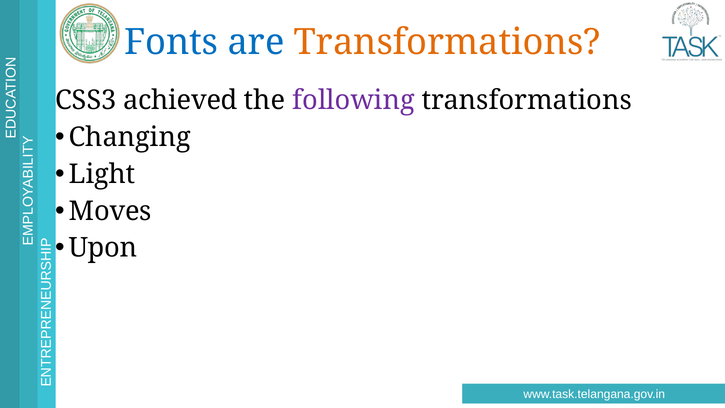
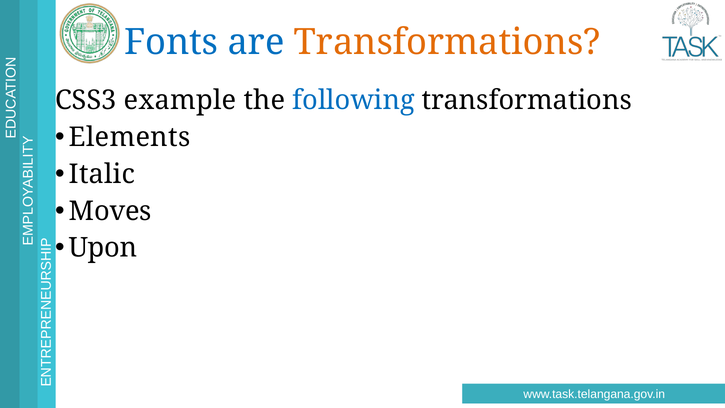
achieved: achieved -> example
following colour: purple -> blue
Changing: Changing -> Elements
Light: Light -> Italic
